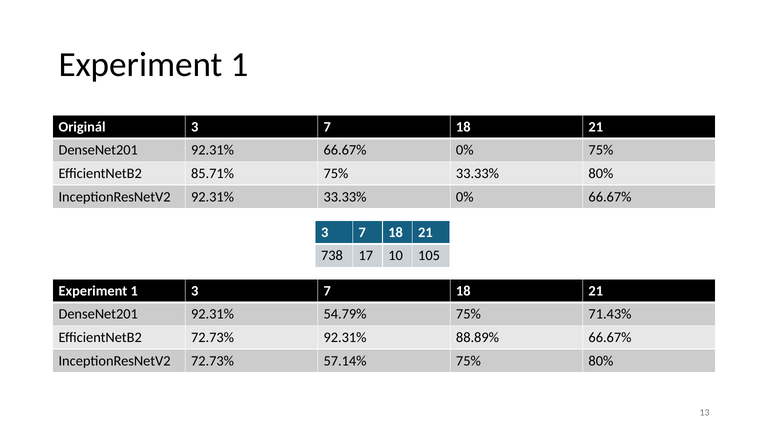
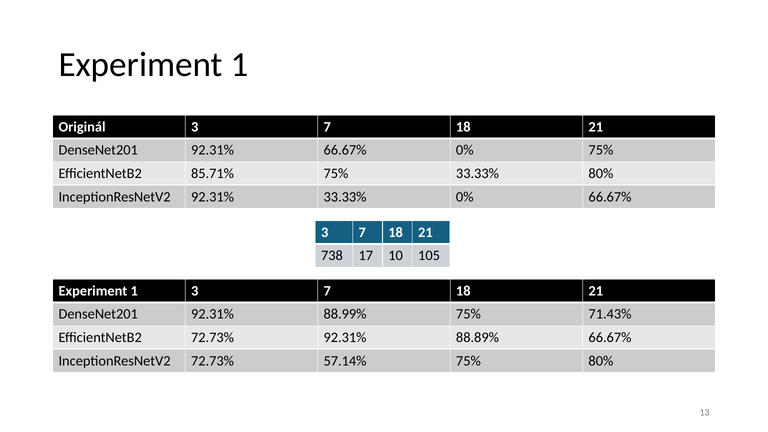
54.79%: 54.79% -> 88.99%
